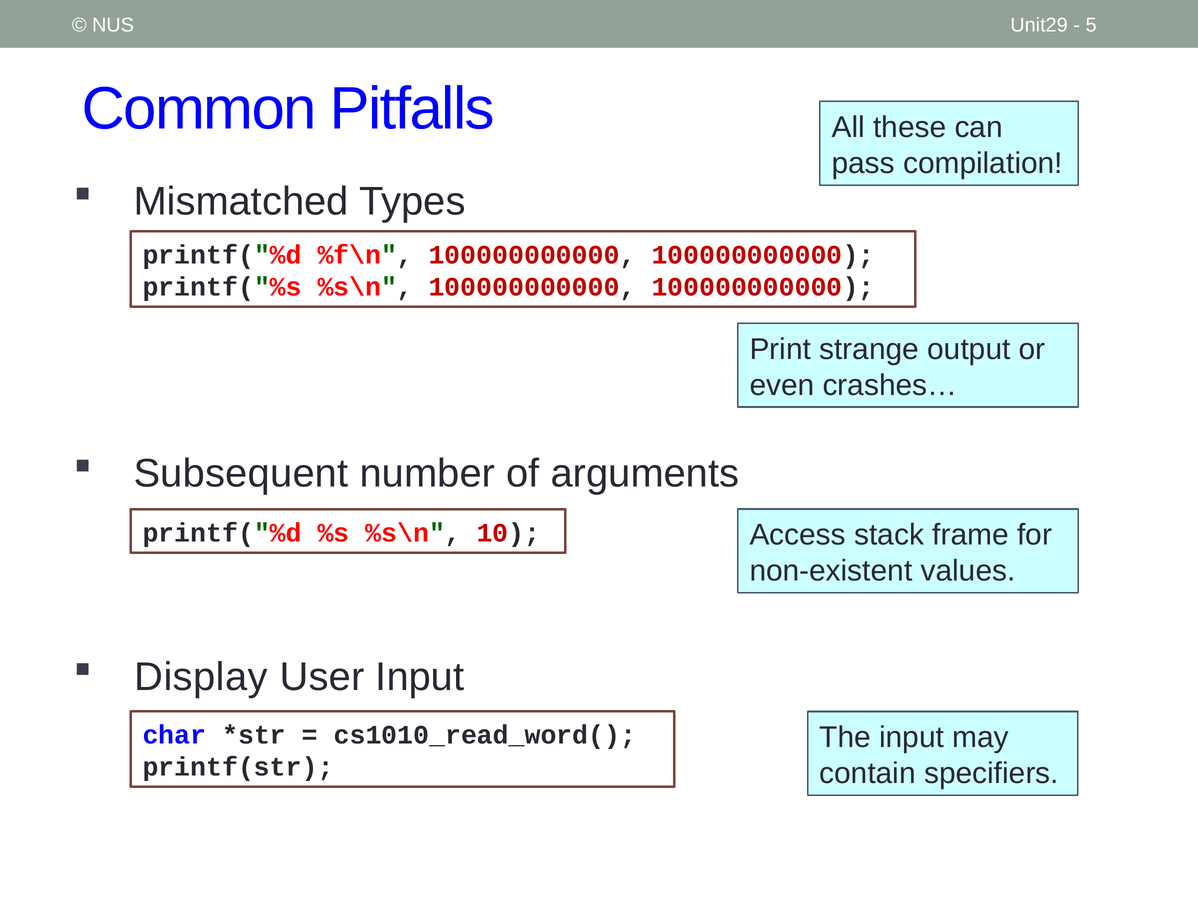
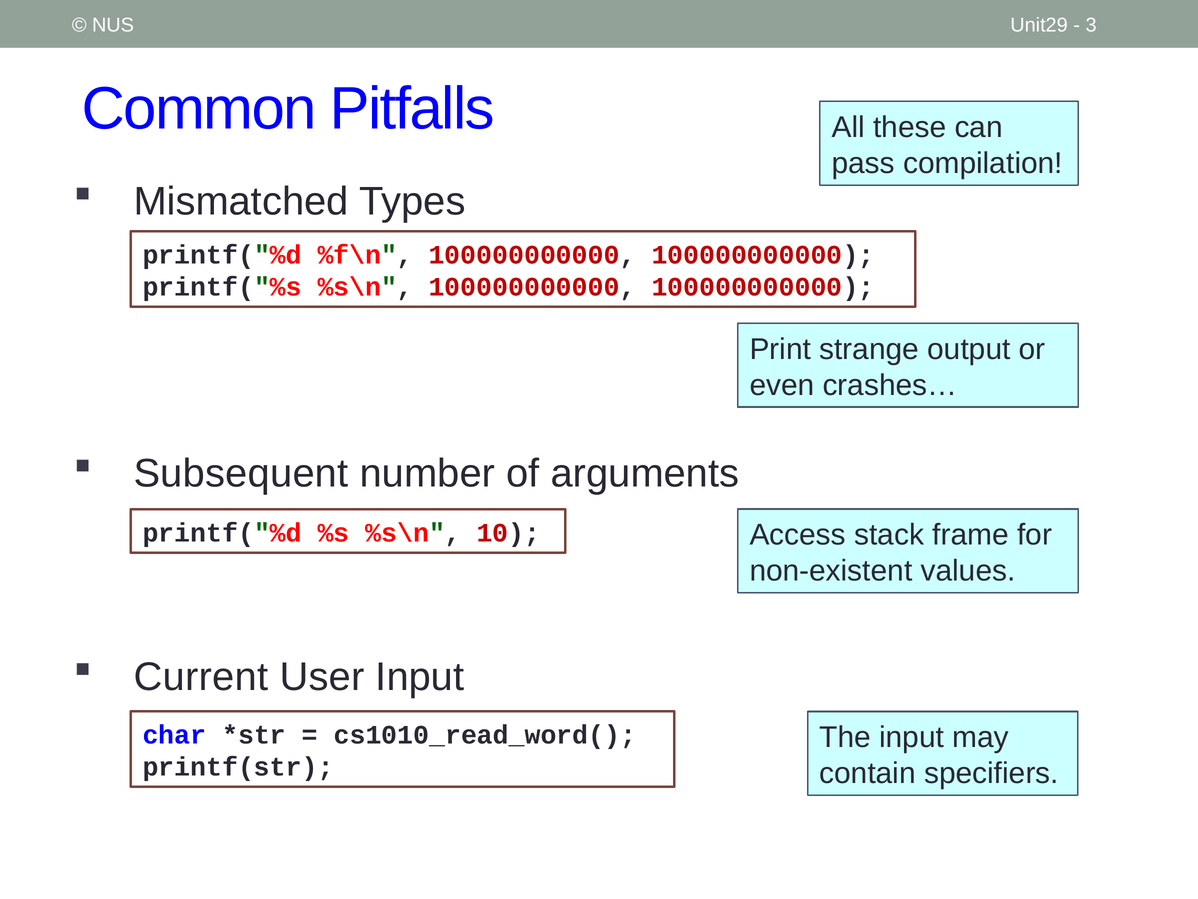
5: 5 -> 3
Display: Display -> Current
